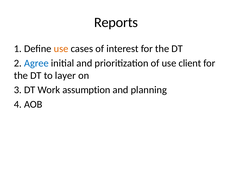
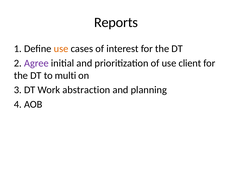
Agree colour: blue -> purple
layer: layer -> multi
assumption: assumption -> abstraction
